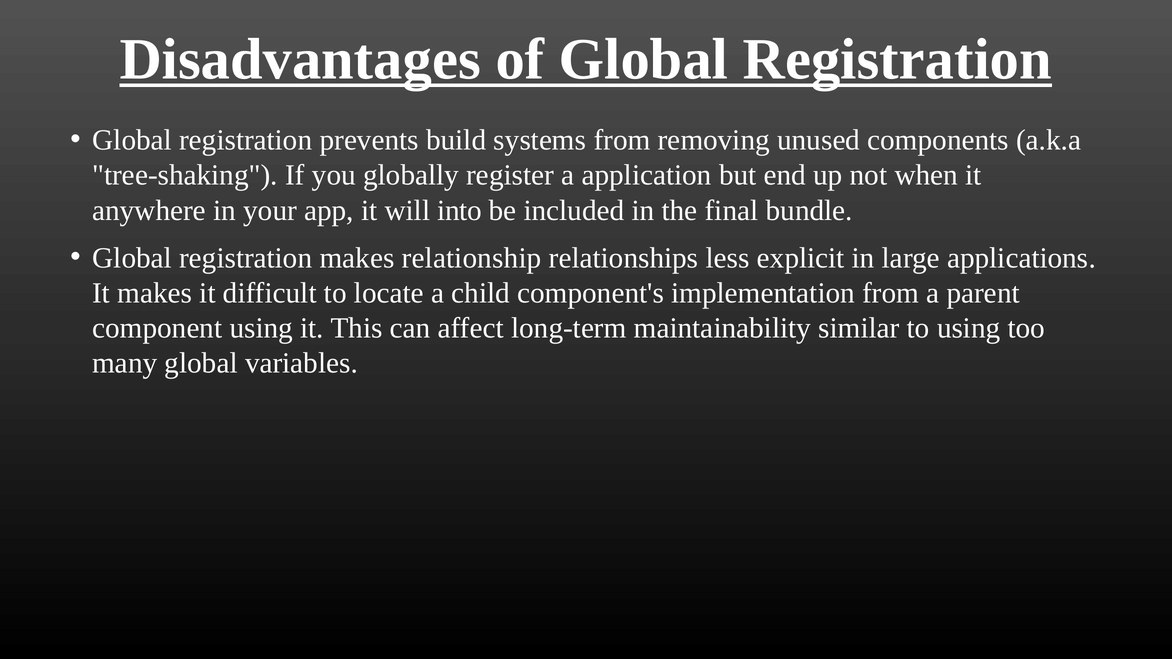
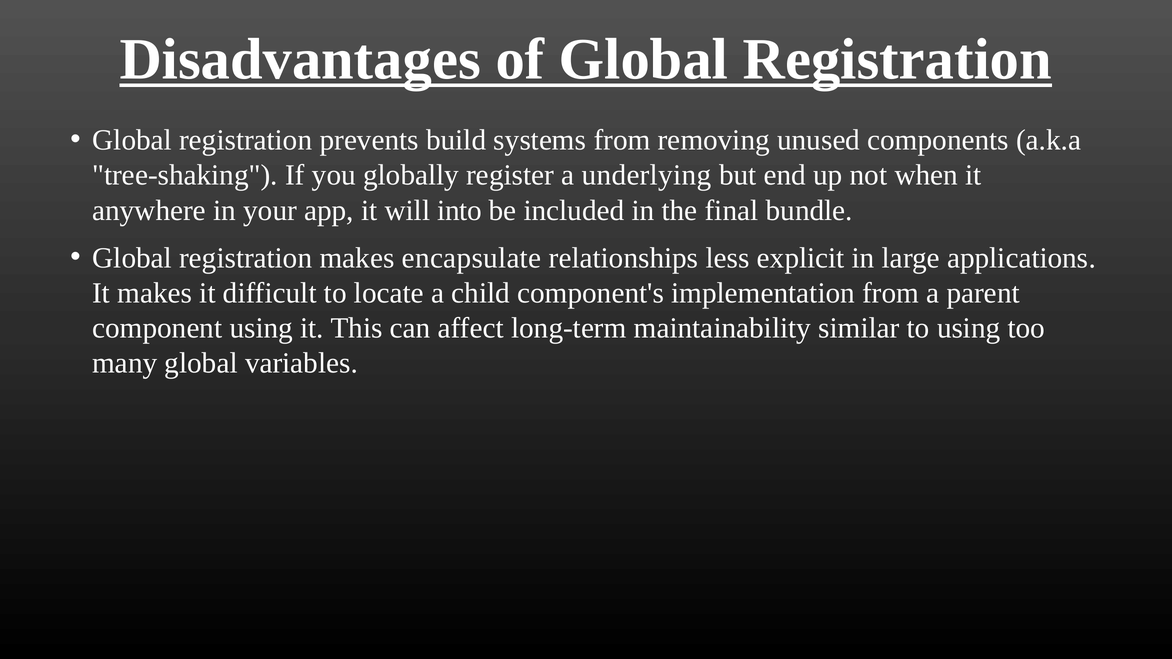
application: application -> underlying
relationship: relationship -> encapsulate
